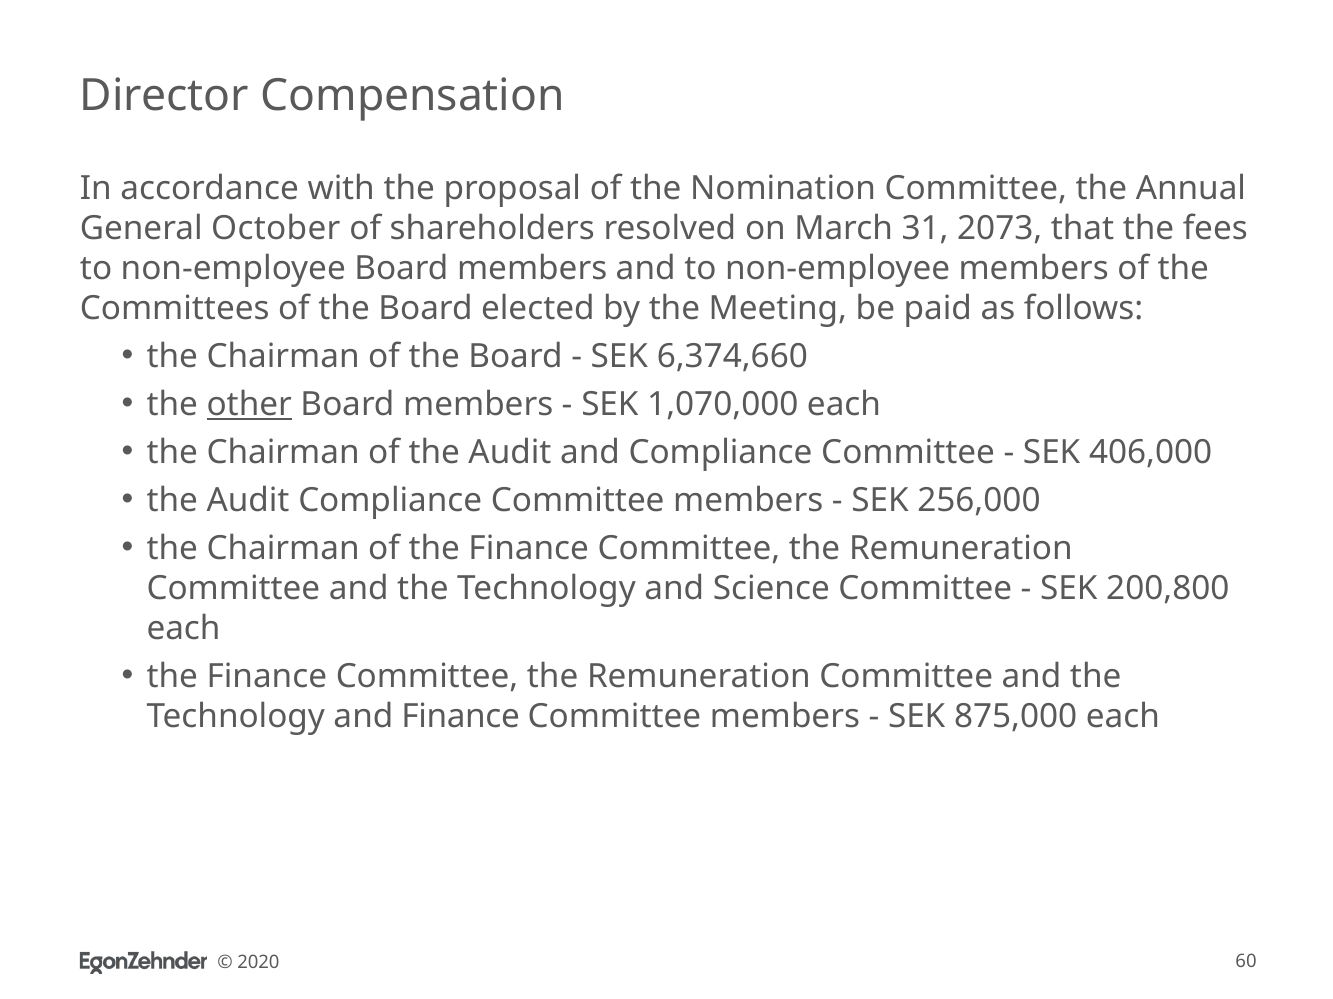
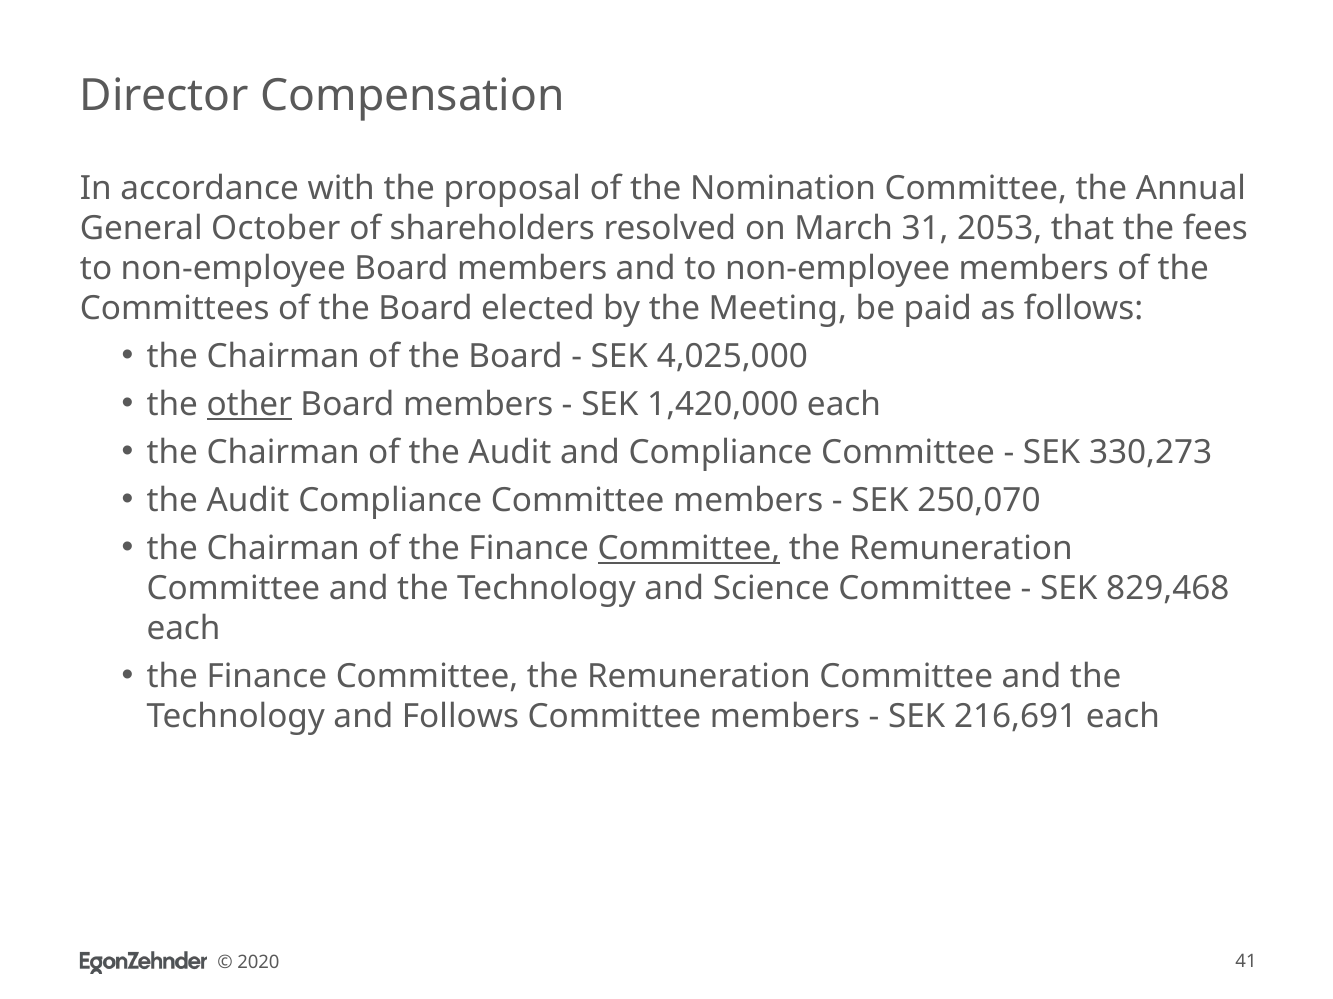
2073: 2073 -> 2053
6,374,660: 6,374,660 -> 4,025,000
1,070,000: 1,070,000 -> 1,420,000
406,000: 406,000 -> 330,273
256,000: 256,000 -> 250,070
Committee at (689, 549) underline: none -> present
200,800: 200,800 -> 829,468
and Finance: Finance -> Follows
875,000: 875,000 -> 216,691
60: 60 -> 41
